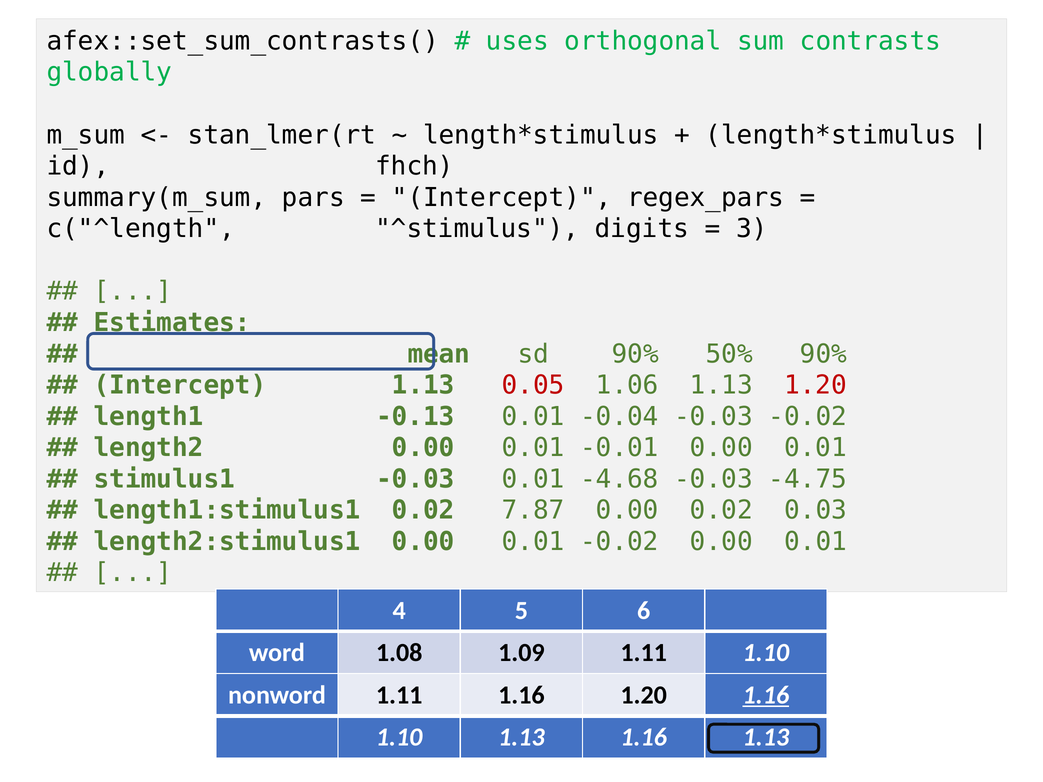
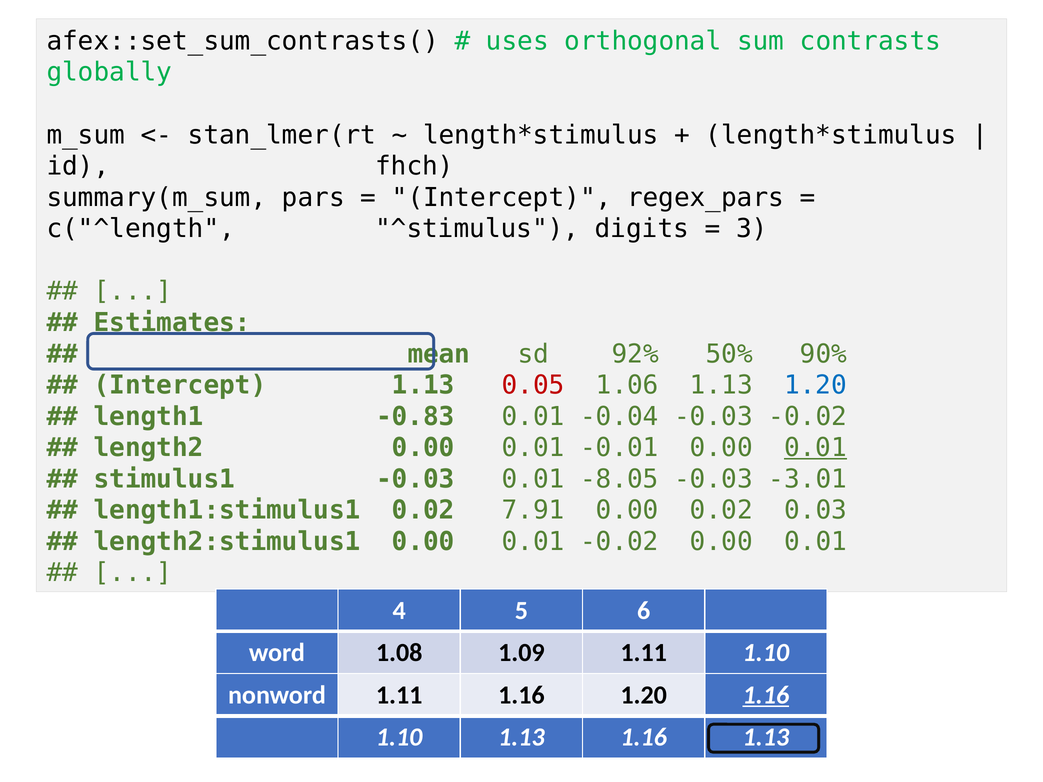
sd 90%: 90% -> 92%
1.20 at (815, 385) colour: red -> blue
-0.13: -0.13 -> -0.83
0.01 at (815, 448) underline: none -> present
-4.68: -4.68 -> -8.05
-4.75: -4.75 -> -3.01
7.87: 7.87 -> 7.91
